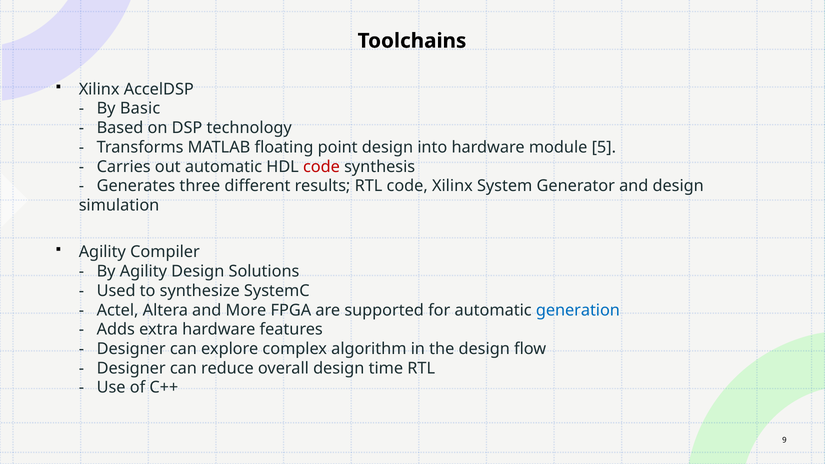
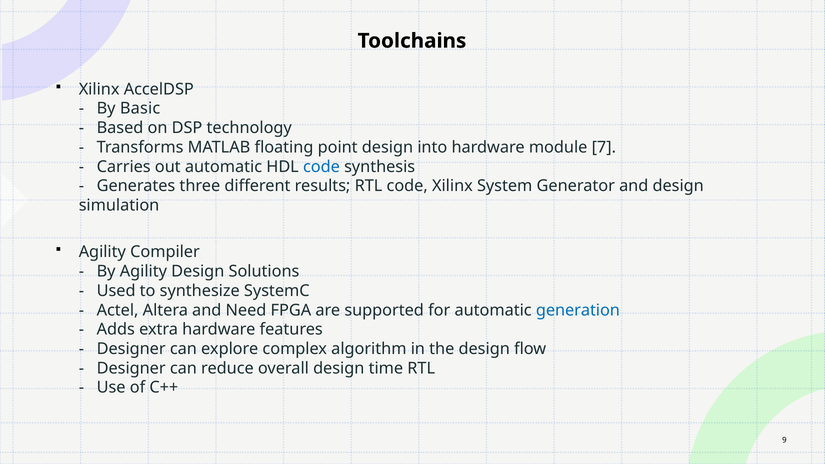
5: 5 -> 7
code at (321, 167) colour: red -> blue
More: More -> Need
